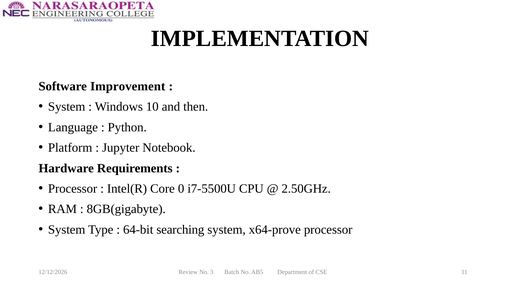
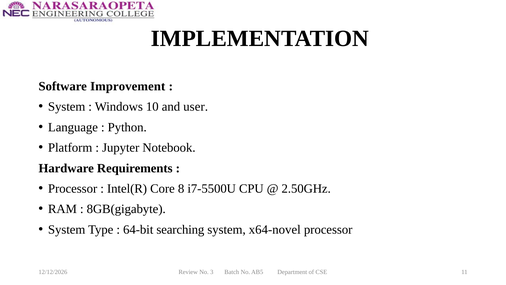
then: then -> user
0: 0 -> 8
x64-prove: x64-prove -> x64-novel
